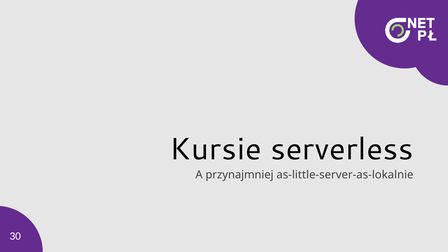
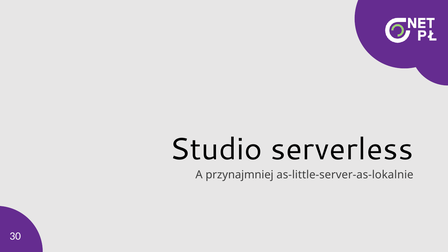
Kursie: Kursie -> Studio
